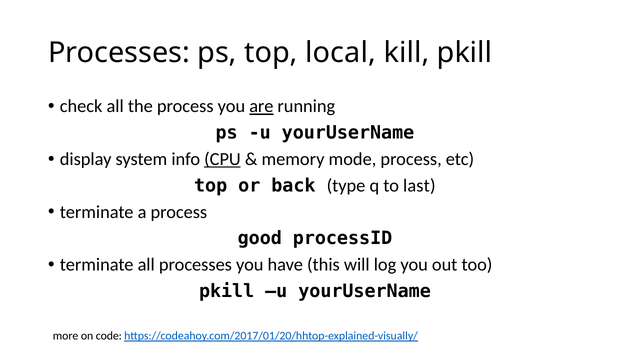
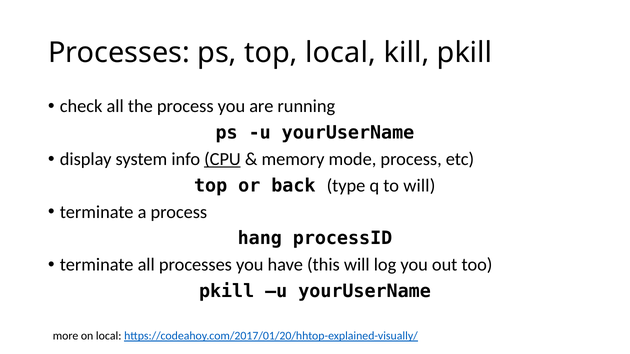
are underline: present -> none
to last: last -> will
good: good -> hang
on code: code -> local
